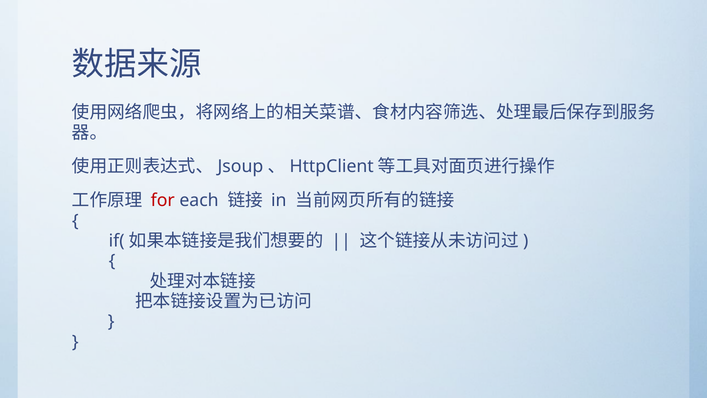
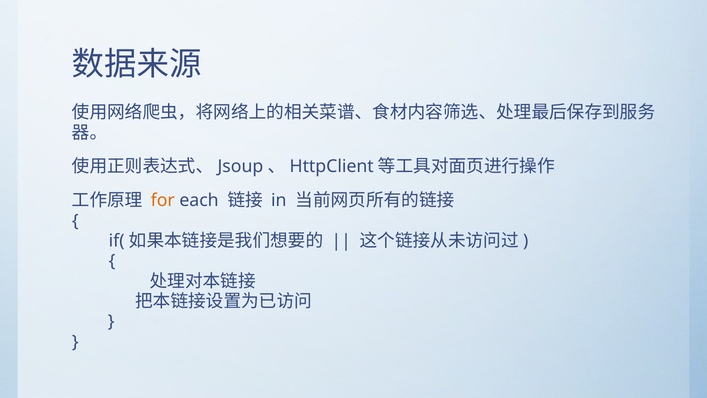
for colour: red -> orange
